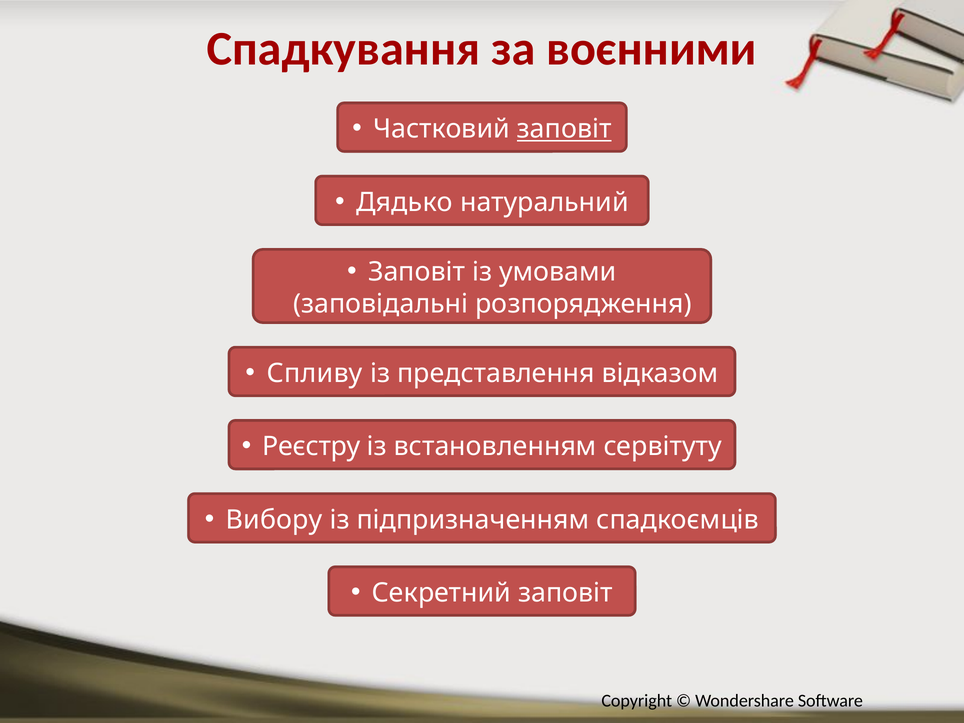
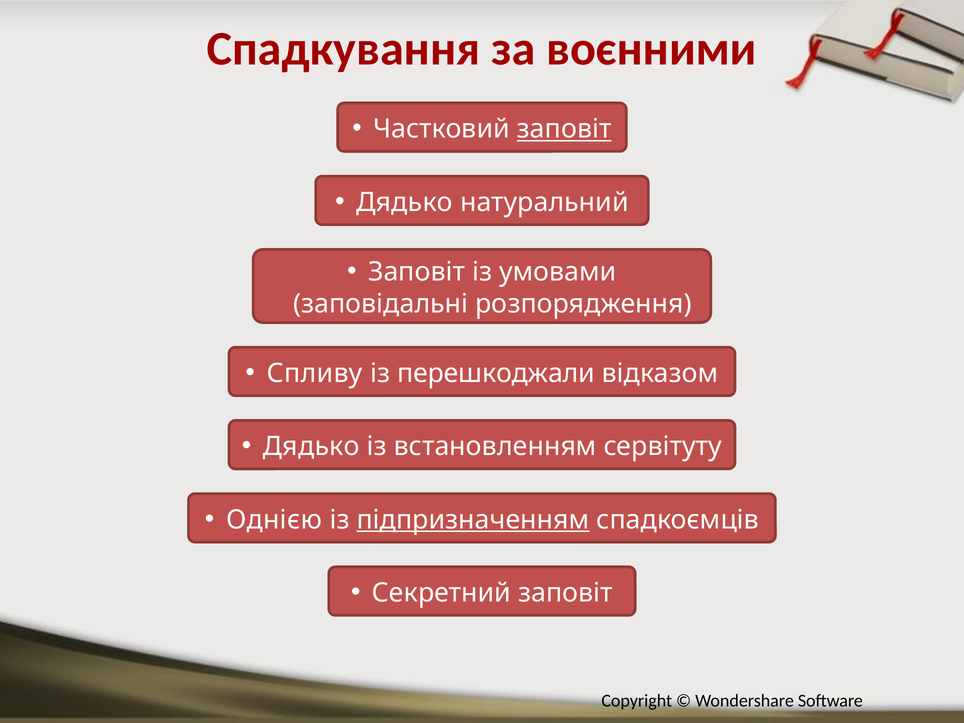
представлення: представлення -> перешкоджали
Реєстру at (311, 447): Реєстру -> Дядько
Вибору: Вибору -> Однією
підпризначенням underline: none -> present
